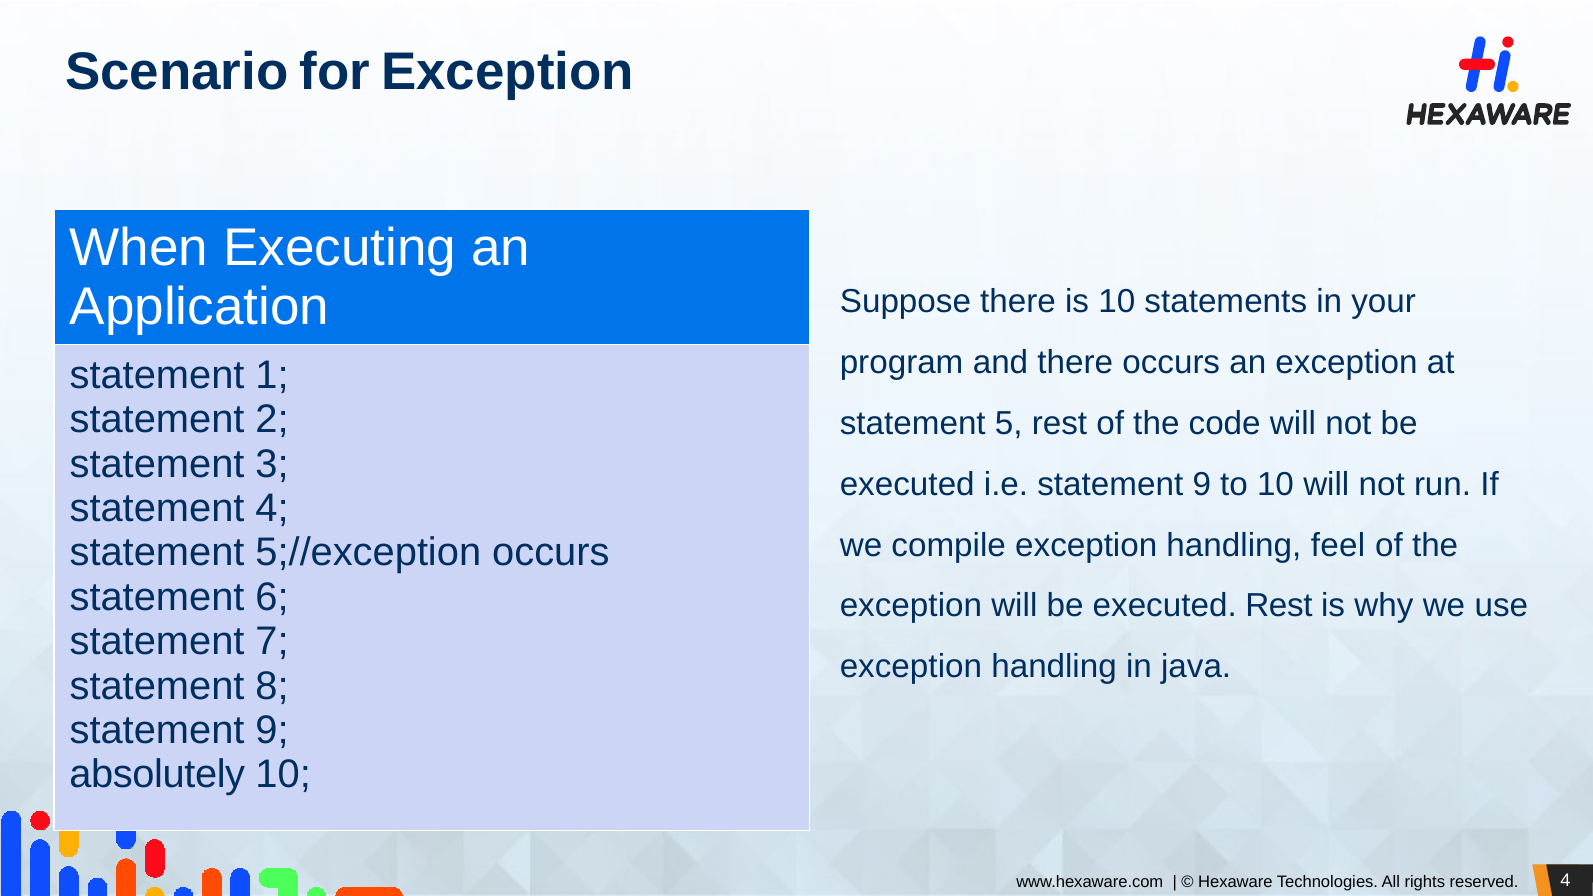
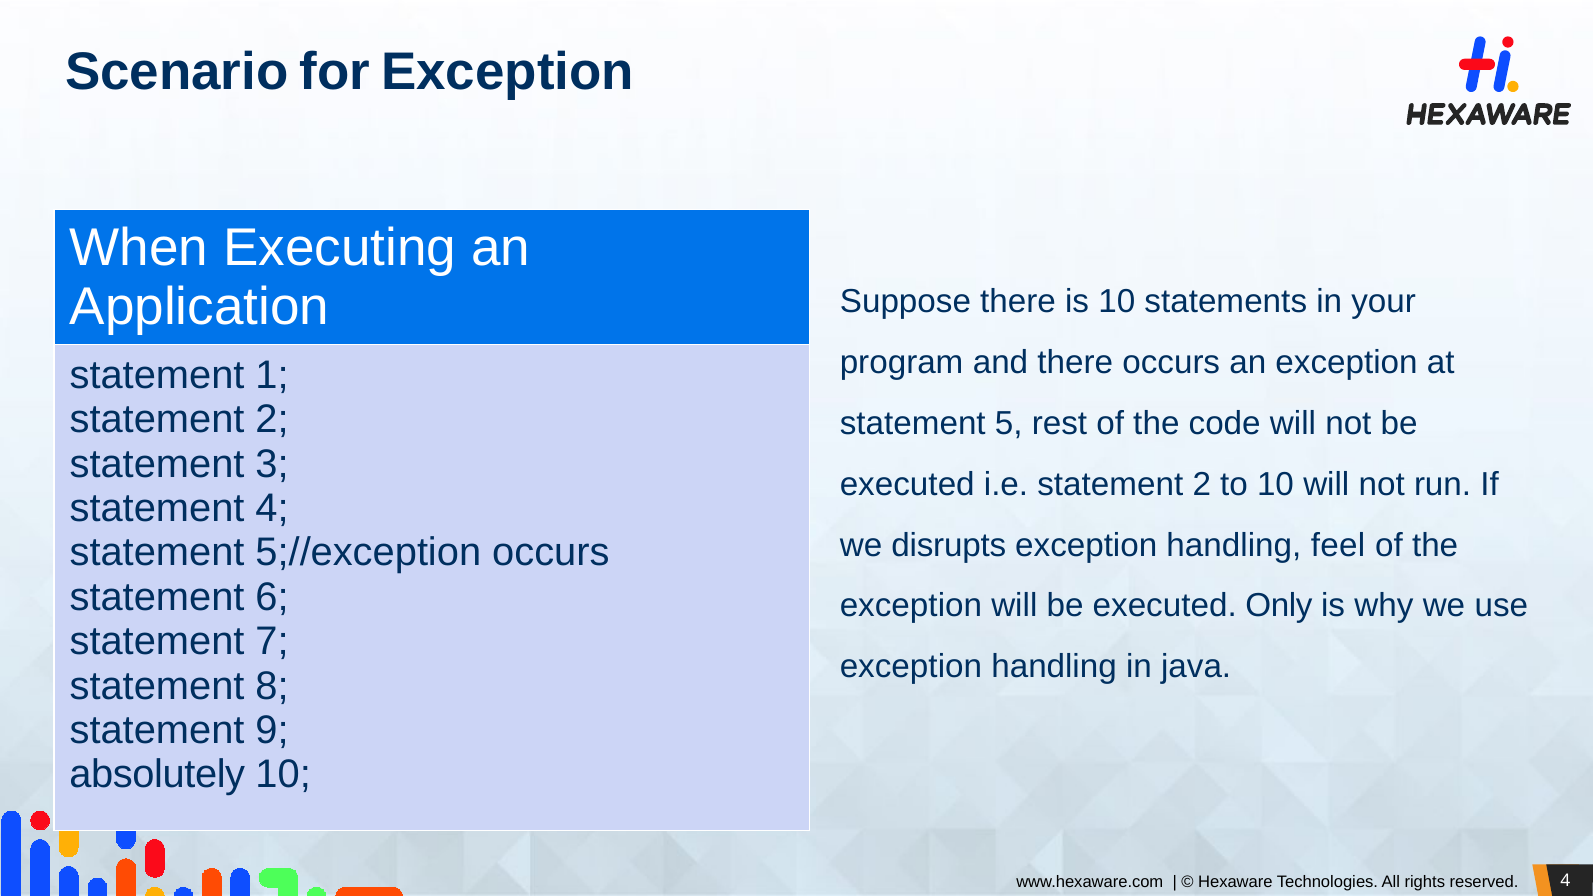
i.e statement 9: 9 -> 2
compile: compile -> disrupts
executed Rest: Rest -> Only
